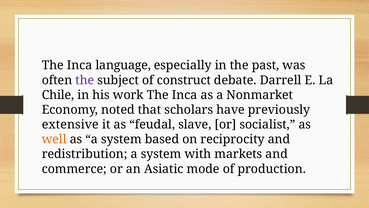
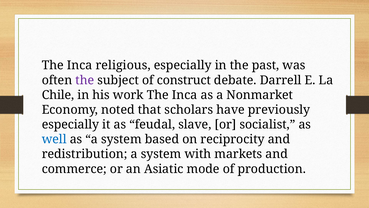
language: language -> religious
extensive at (70, 124): extensive -> especially
well colour: orange -> blue
